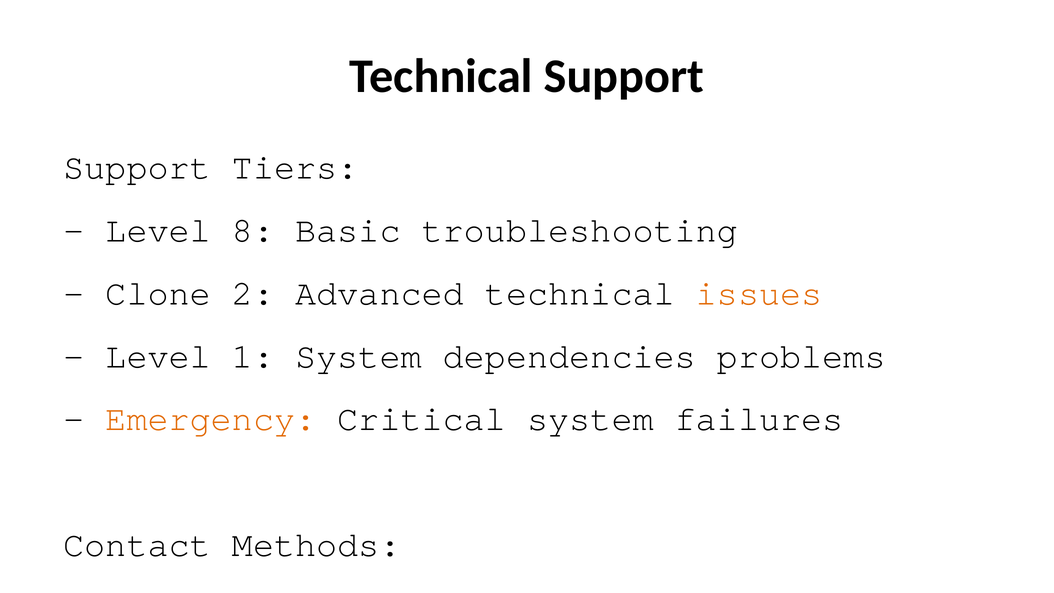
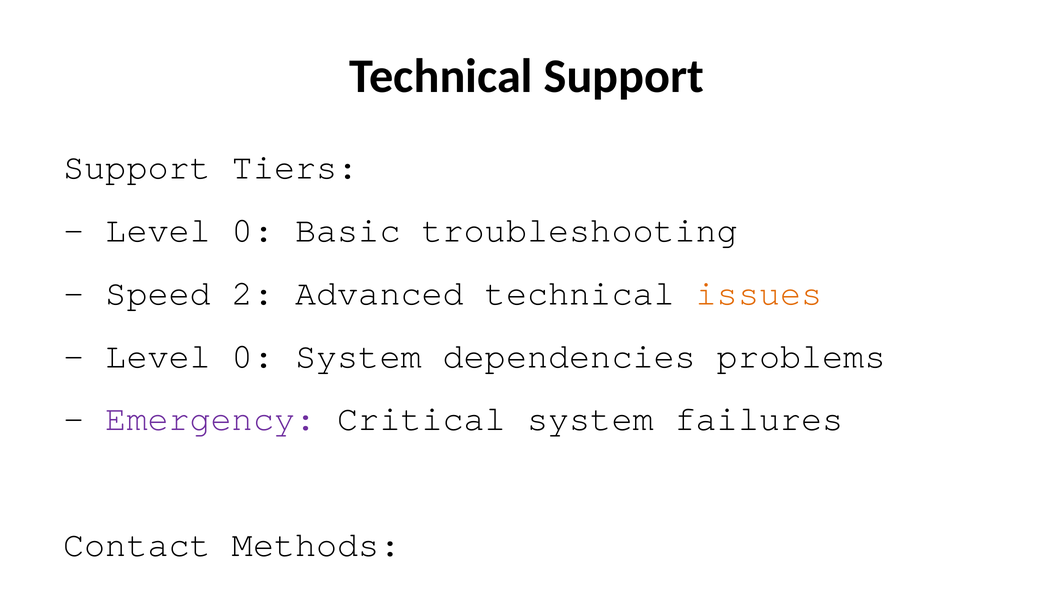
8 at (253, 230): 8 -> 0
Clone: Clone -> Speed
1 at (253, 356): 1 -> 0
Emergency at (211, 419) colour: orange -> purple
